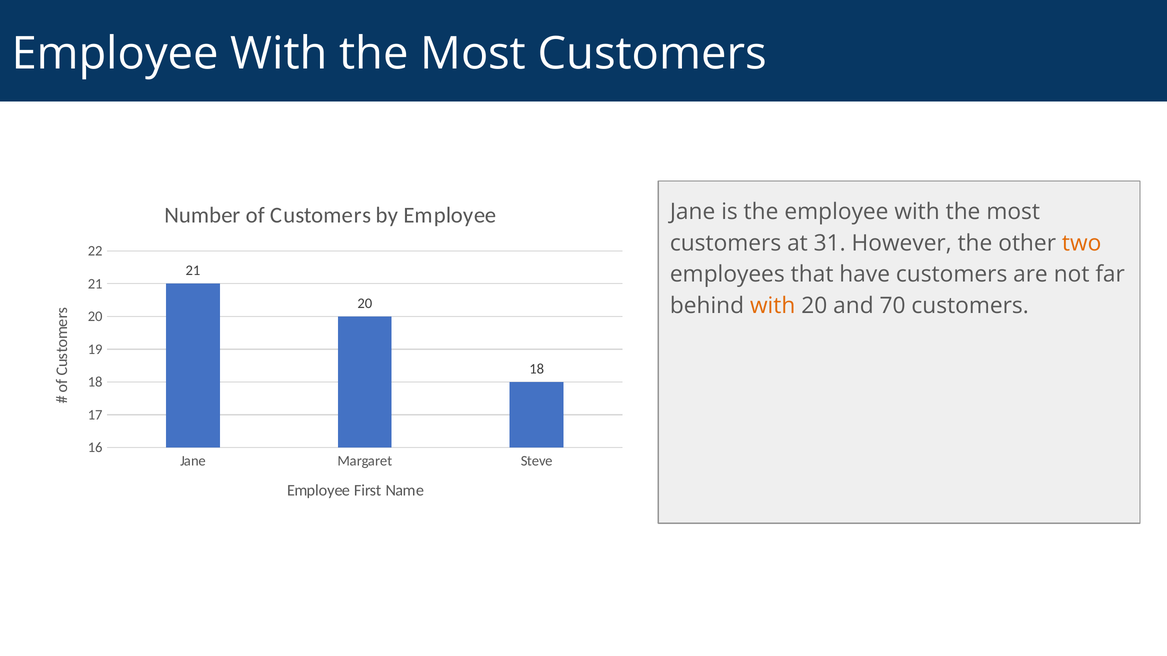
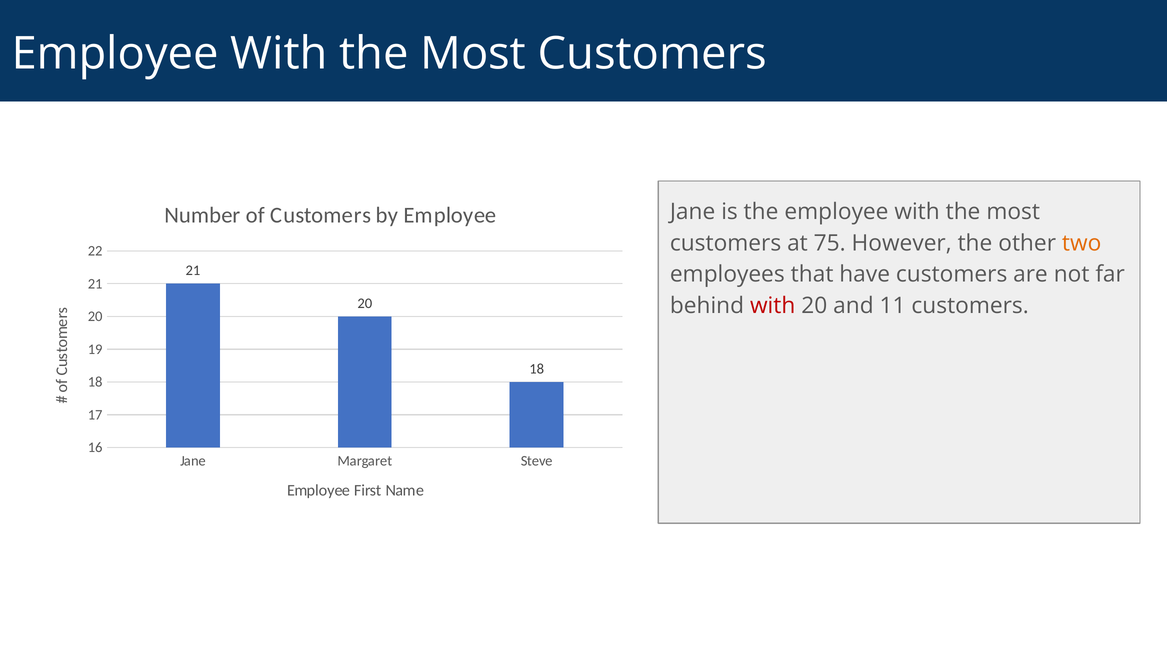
31: 31 -> 75
with at (773, 306) colour: orange -> red
70: 70 -> 11
